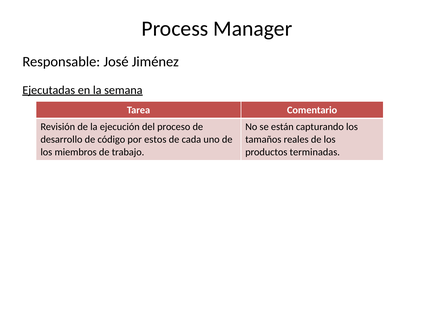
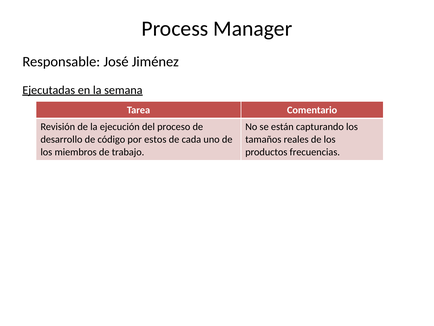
terminadas: terminadas -> frecuencias
